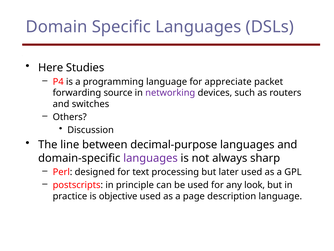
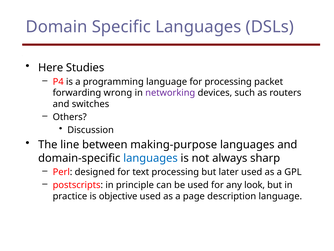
for appreciate: appreciate -> processing
source: source -> wrong
decimal-purpose: decimal-purpose -> making-purpose
languages at (151, 158) colour: purple -> blue
